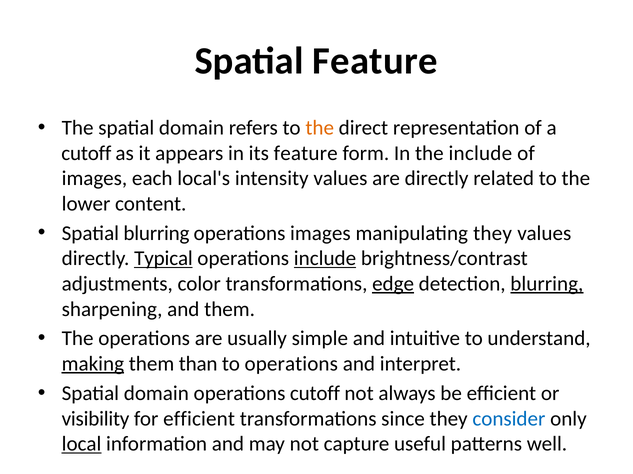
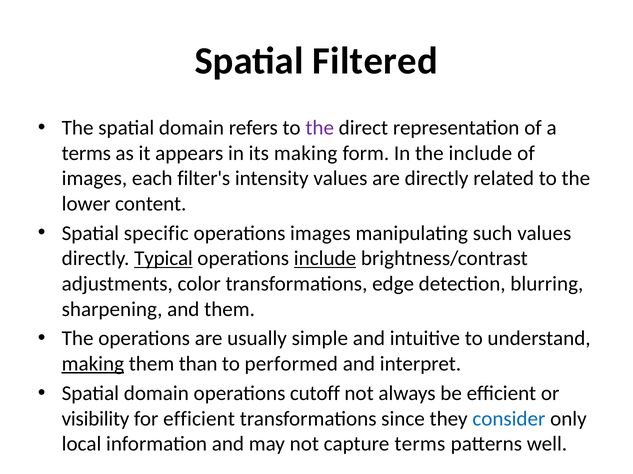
Spatial Feature: Feature -> Filtered
the at (320, 128) colour: orange -> purple
cutoff at (86, 153): cutoff -> terms
its feature: feature -> making
local's: local's -> filter's
Spatial blurring: blurring -> specific
manipulating they: they -> such
edge underline: present -> none
blurring at (547, 284) underline: present -> none
to operations: operations -> performed
local underline: present -> none
capture useful: useful -> terms
